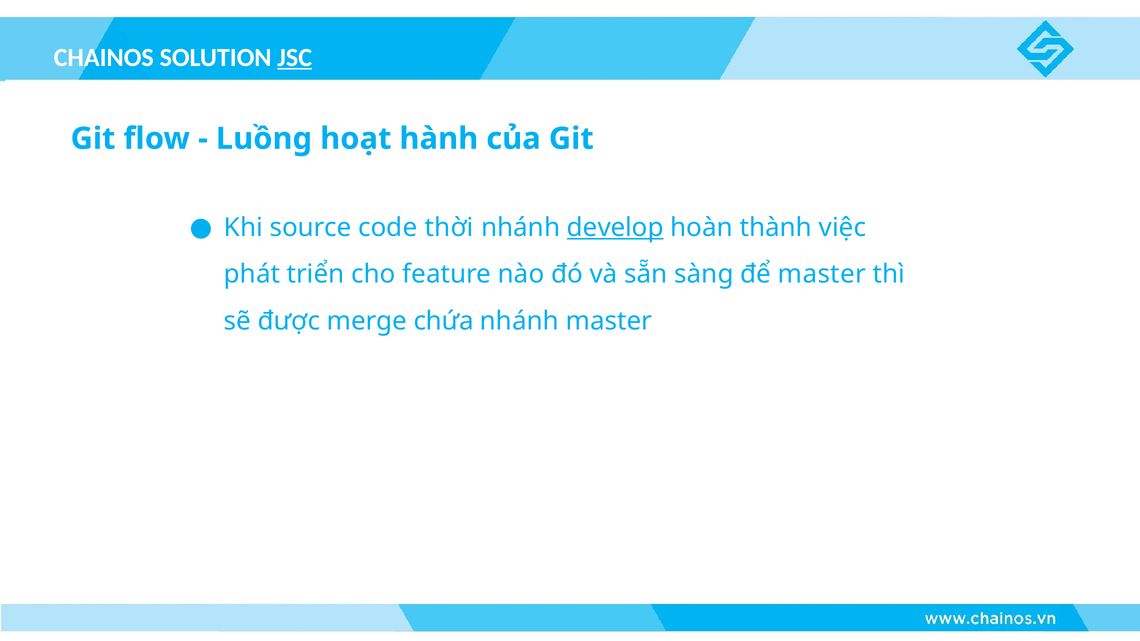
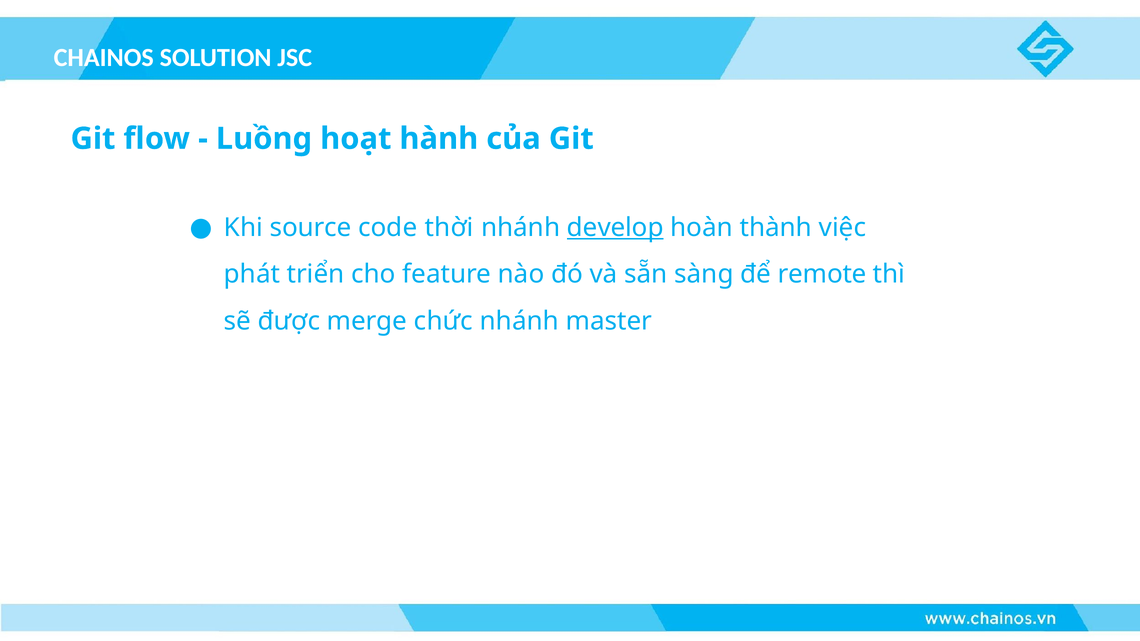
JSC underline: present -> none
để master: master -> remote
chứa: chứa -> chức
